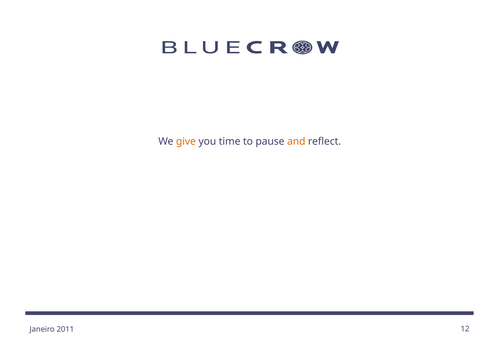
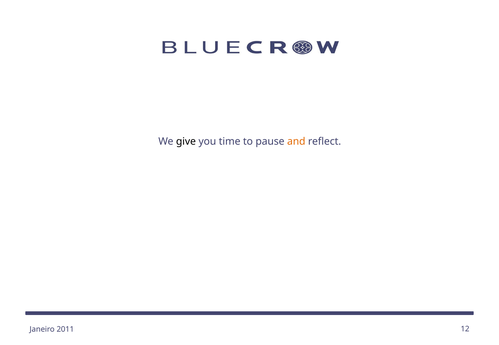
give colour: orange -> black
